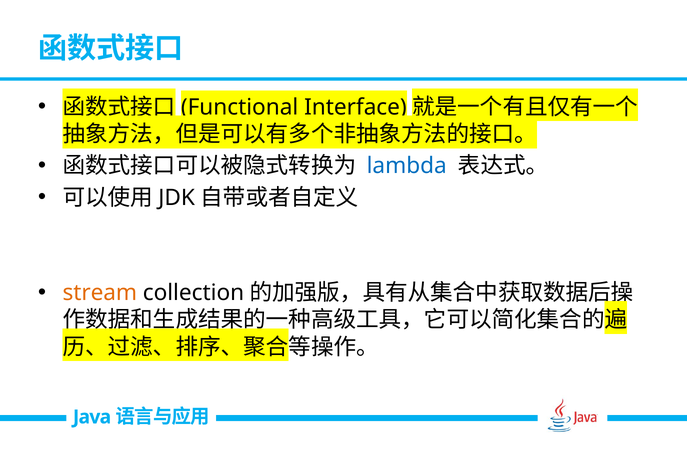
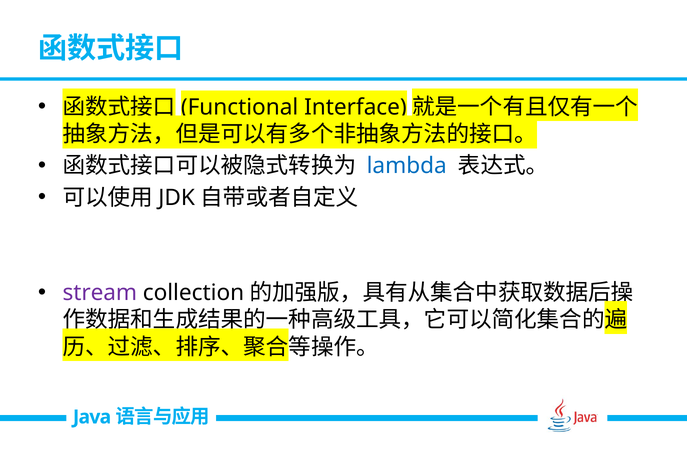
stream colour: orange -> purple
